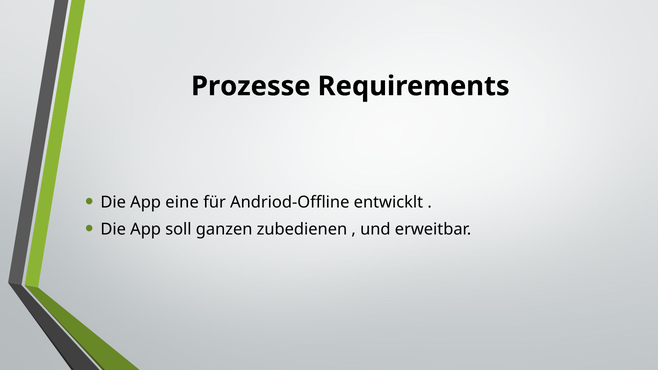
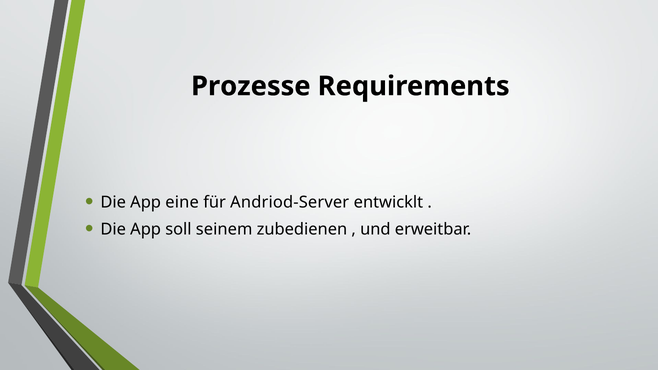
Andriod-Offline: Andriod-Offline -> Andriod-Server
ganzen: ganzen -> seinem
